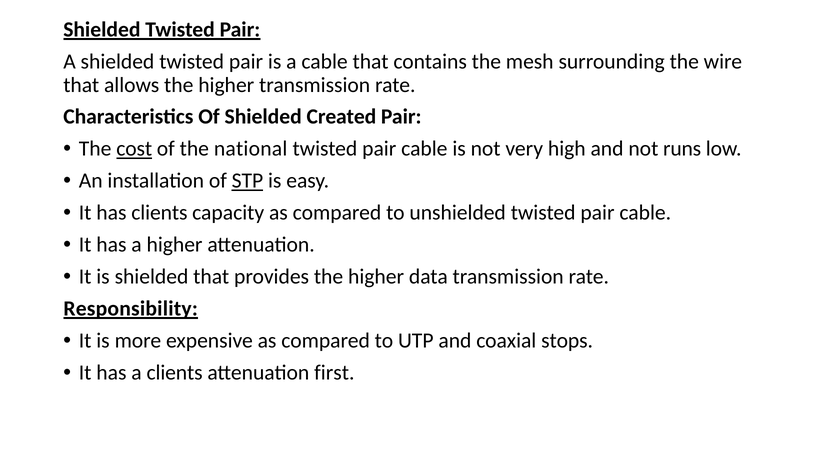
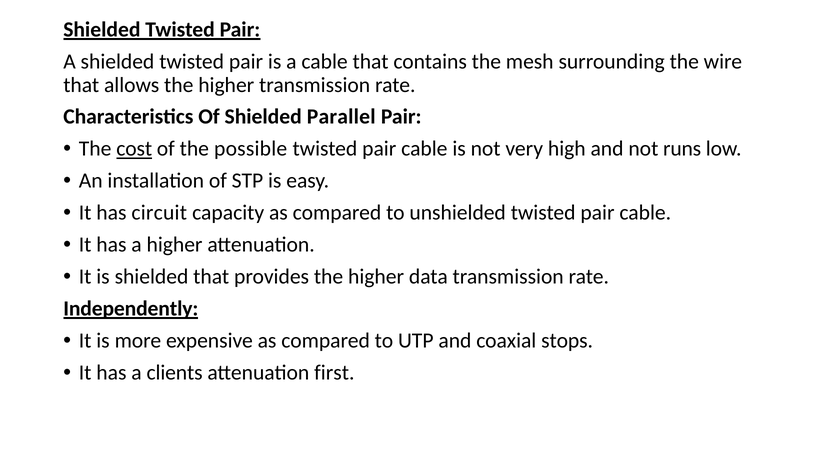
Created: Created -> Parallel
national: national -> possible
STP underline: present -> none
has clients: clients -> circuit
Responsibility: Responsibility -> Independently
